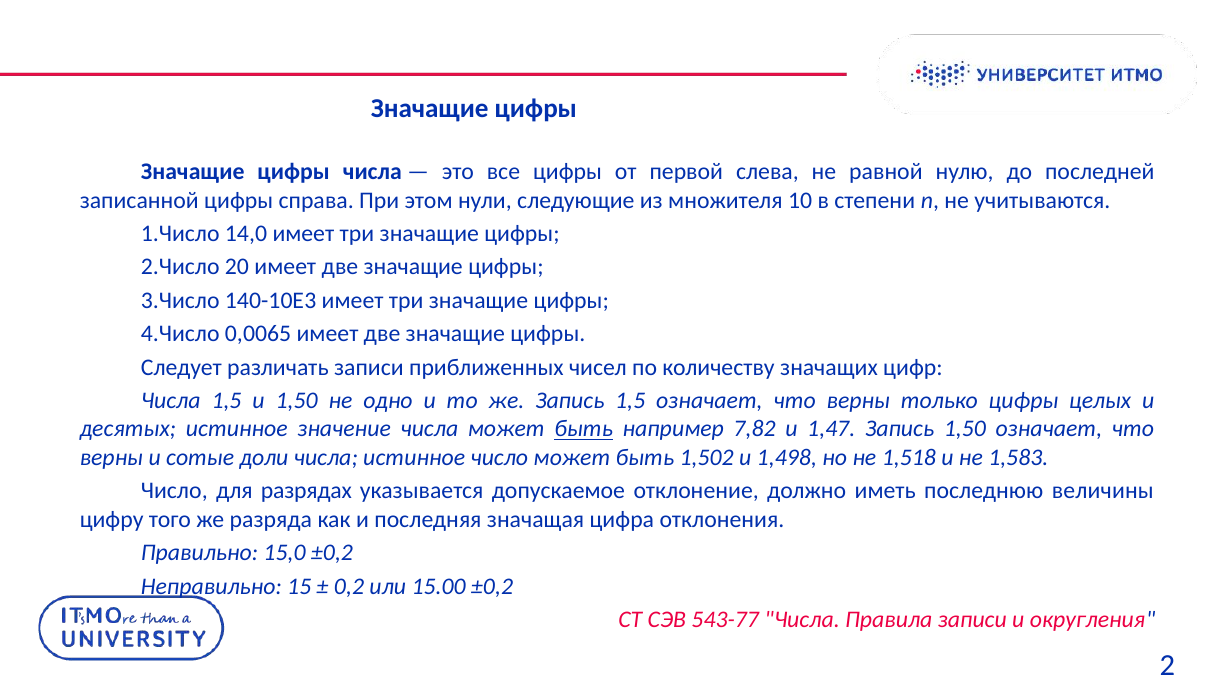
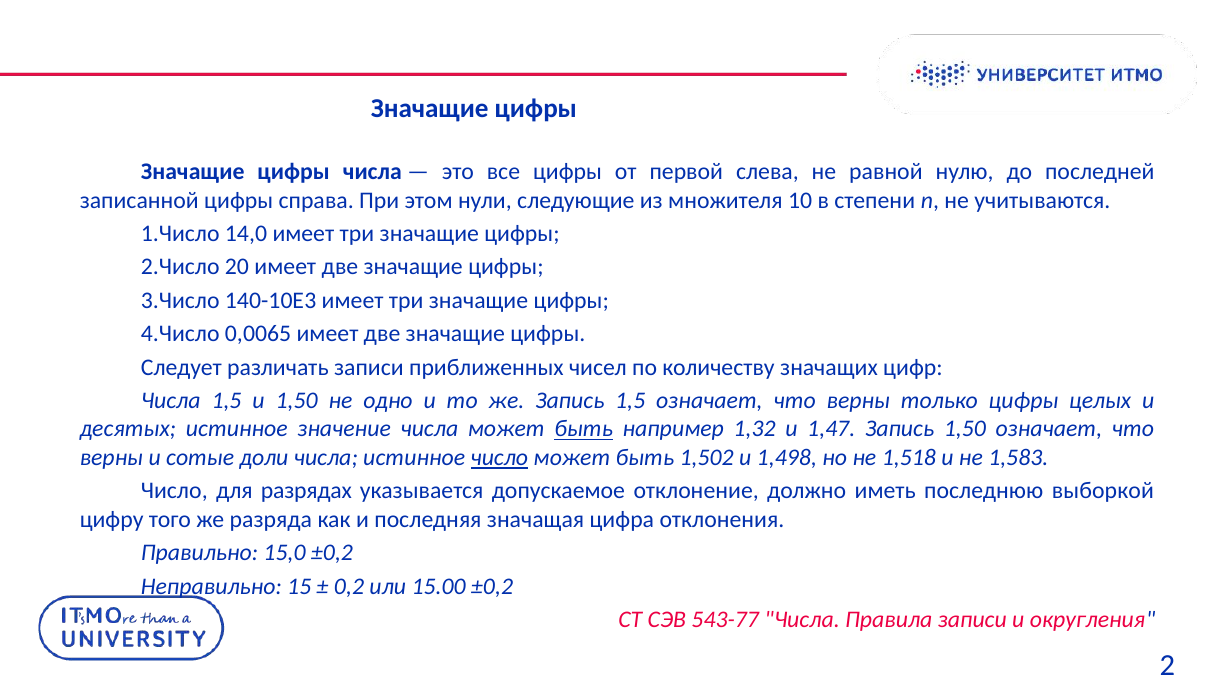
7,82: 7,82 -> 1,32
число at (499, 457) underline: none -> present
величины: величины -> выборкой
